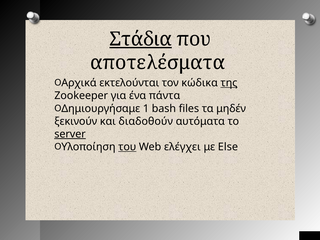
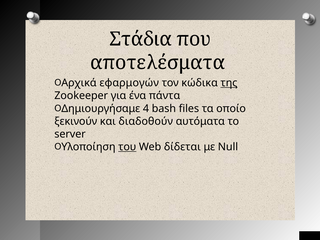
Στάδια underline: present -> none
εκτελούνται: εκτελούνται -> εφαρμογών
1: 1 -> 4
μηδέν: μηδέν -> οποίο
server underline: present -> none
ελέγχει: ελέγχει -> δίδεται
Else: Else -> Null
